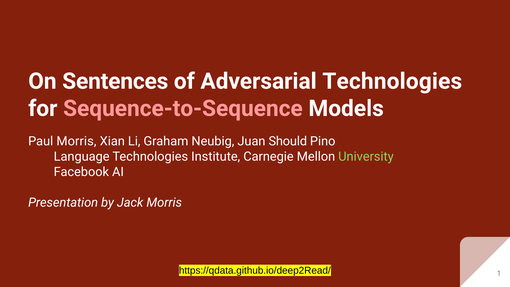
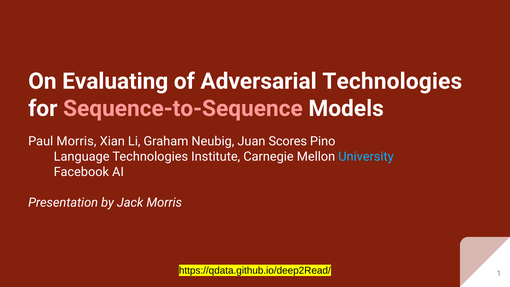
Sentences: Sentences -> Evaluating
Should: Should -> Scores
University colour: light green -> light blue
